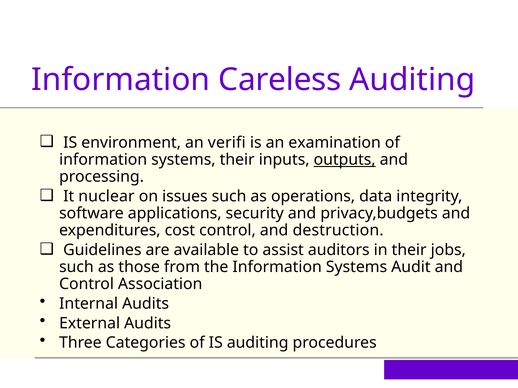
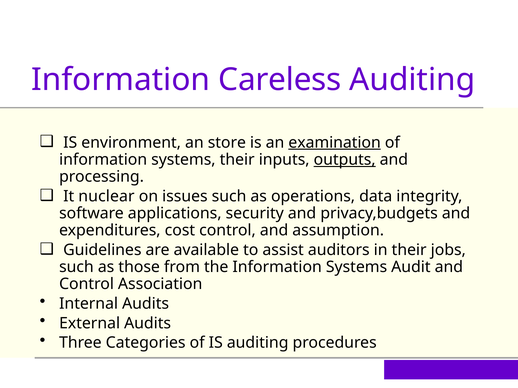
verifi: verifi -> store
examination underline: none -> present
destruction: destruction -> assumption
